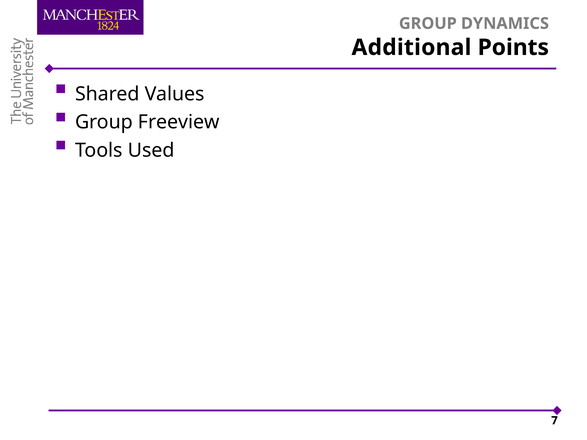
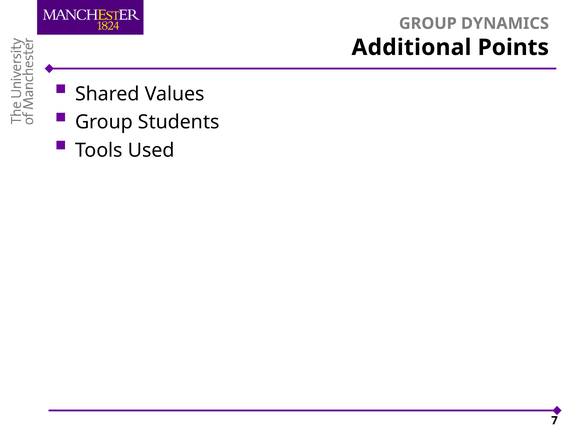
Freeview: Freeview -> Students
